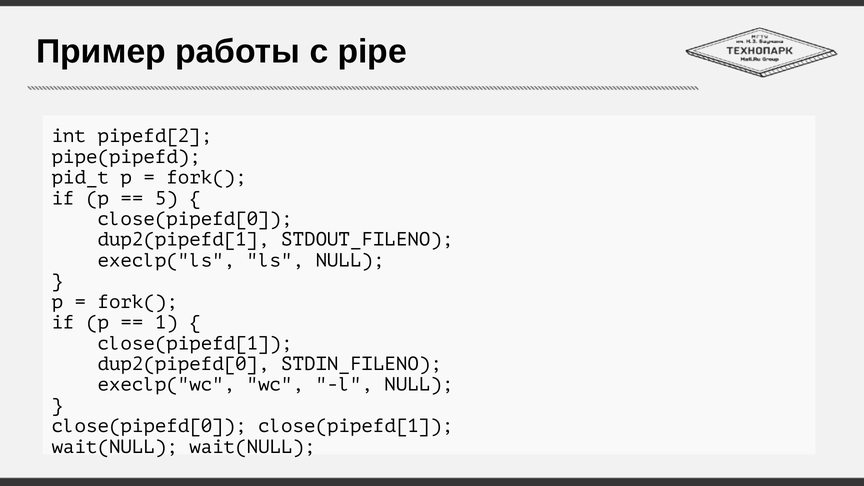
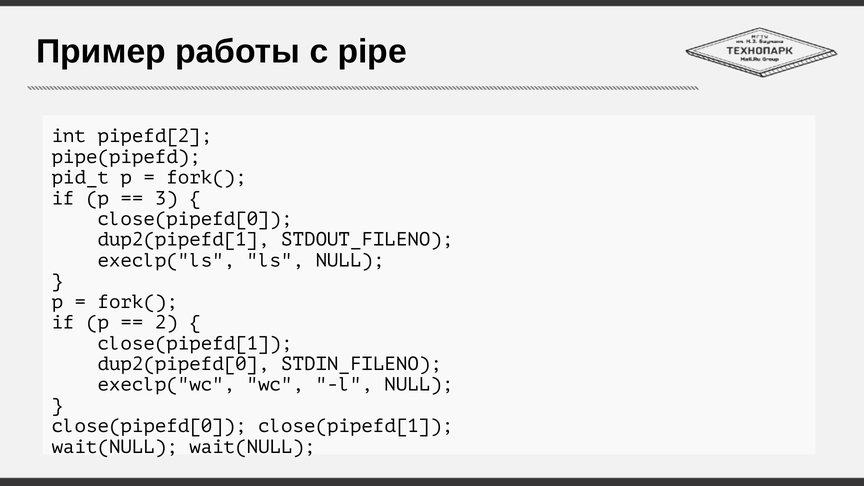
5: 5 -> 3
1: 1 -> 2
